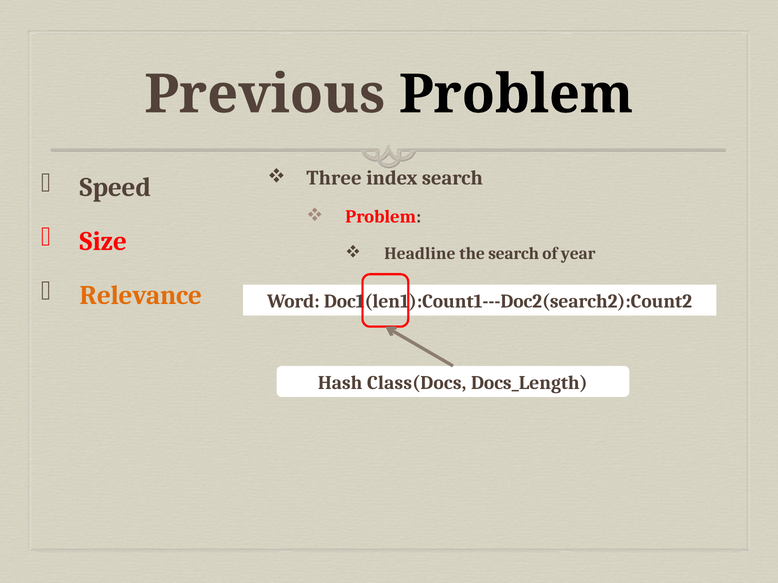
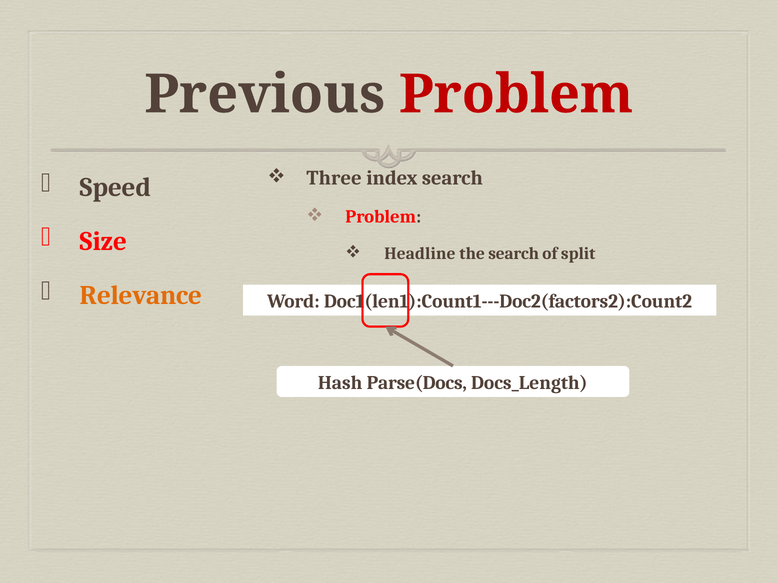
Problem at (516, 95) colour: black -> red
year: year -> split
Doc1(len1):Count1---Doc2(search2):Count2: Doc1(len1):Count1---Doc2(search2):Count2 -> Doc1(len1):Count1---Doc2(factors2):Count2
Class(Docs: Class(Docs -> Parse(Docs
